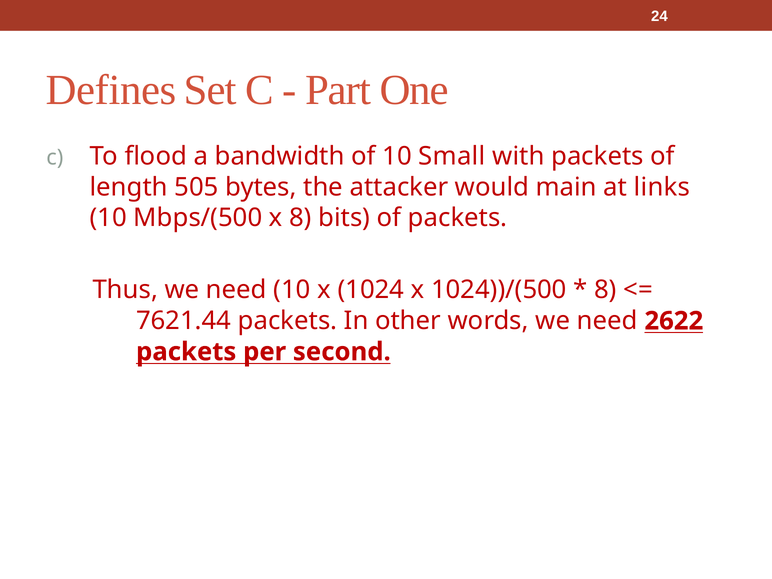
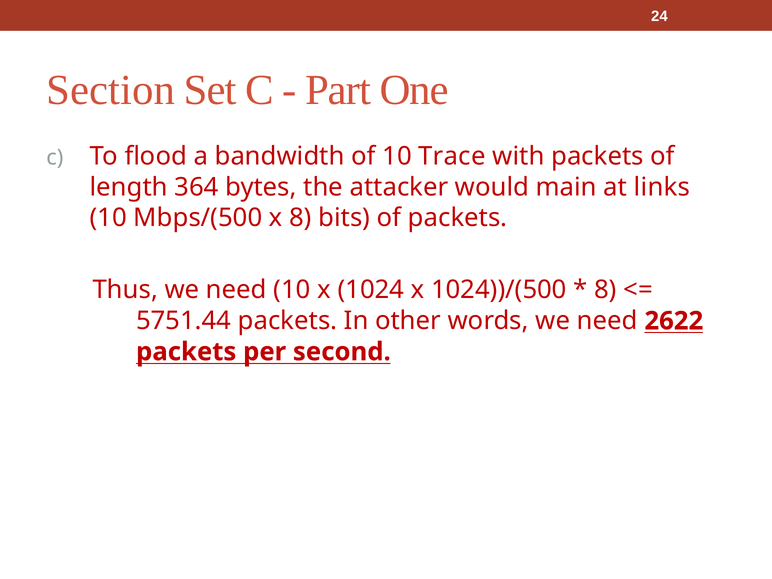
Defines: Defines -> Section
Small: Small -> Trace
505: 505 -> 364
7621.44: 7621.44 -> 5751.44
